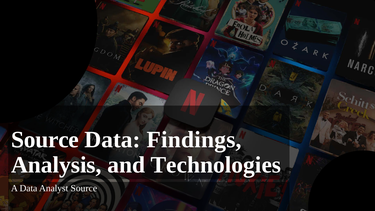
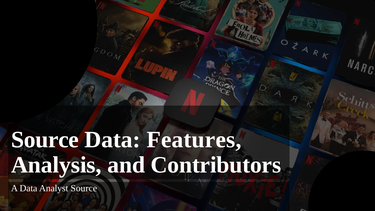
Findings: Findings -> Features
Technologies: Technologies -> Contributors
